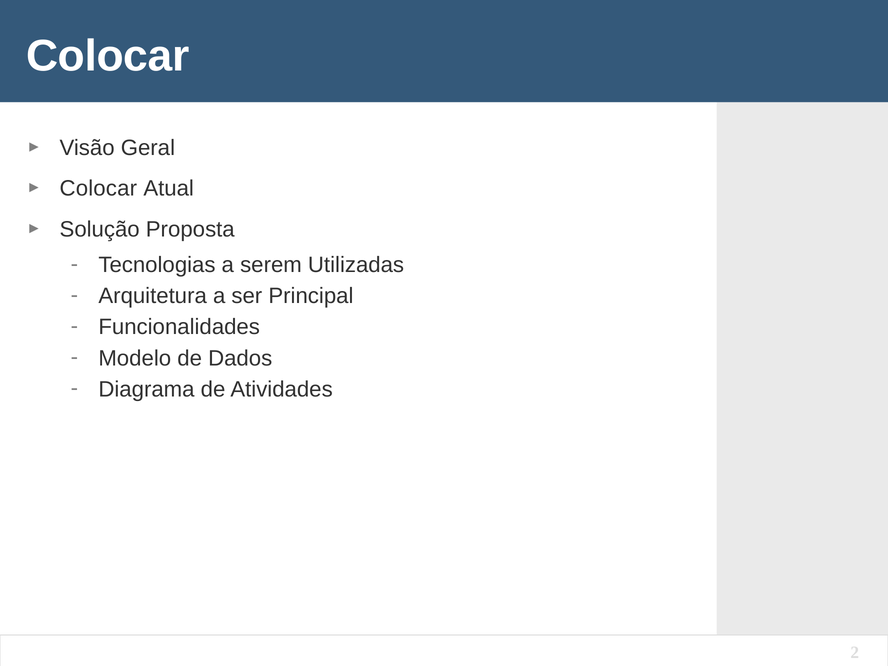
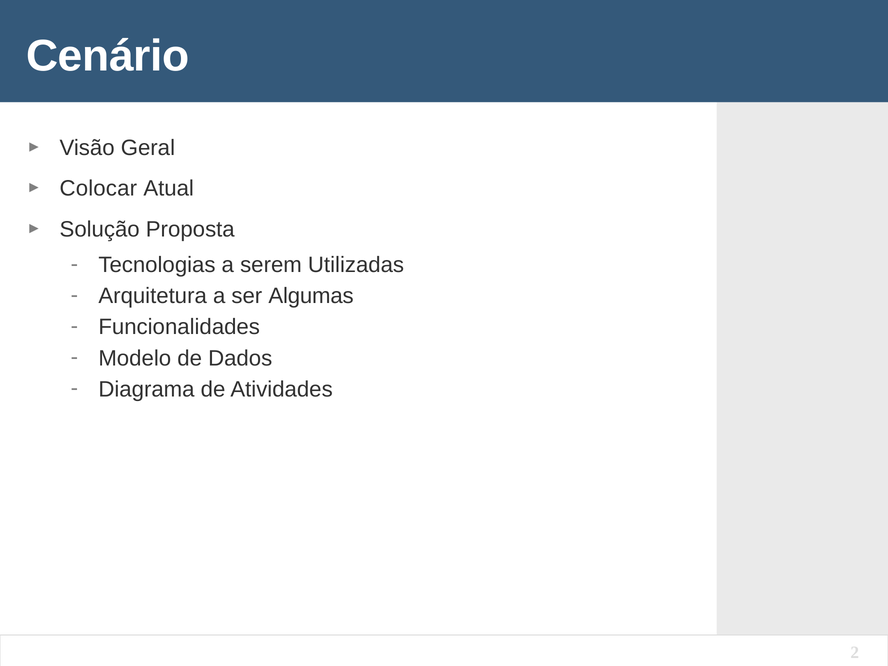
Colocar at (108, 56): Colocar -> Cenário
Principal: Principal -> Algumas
